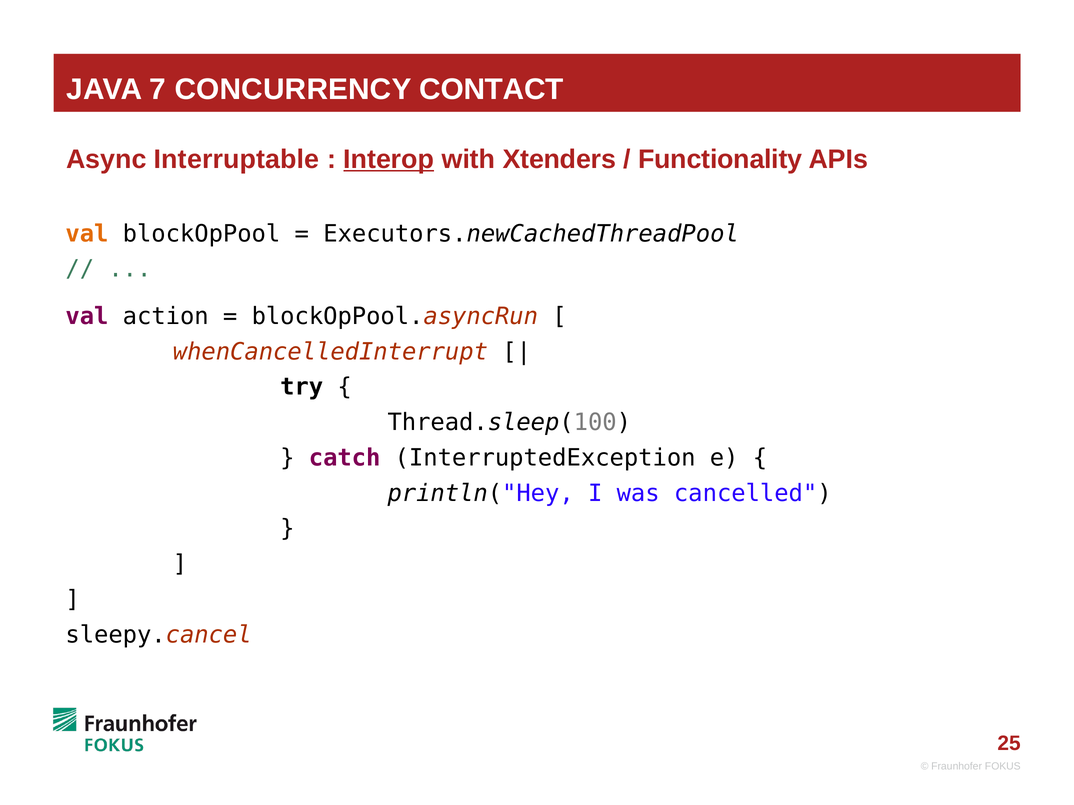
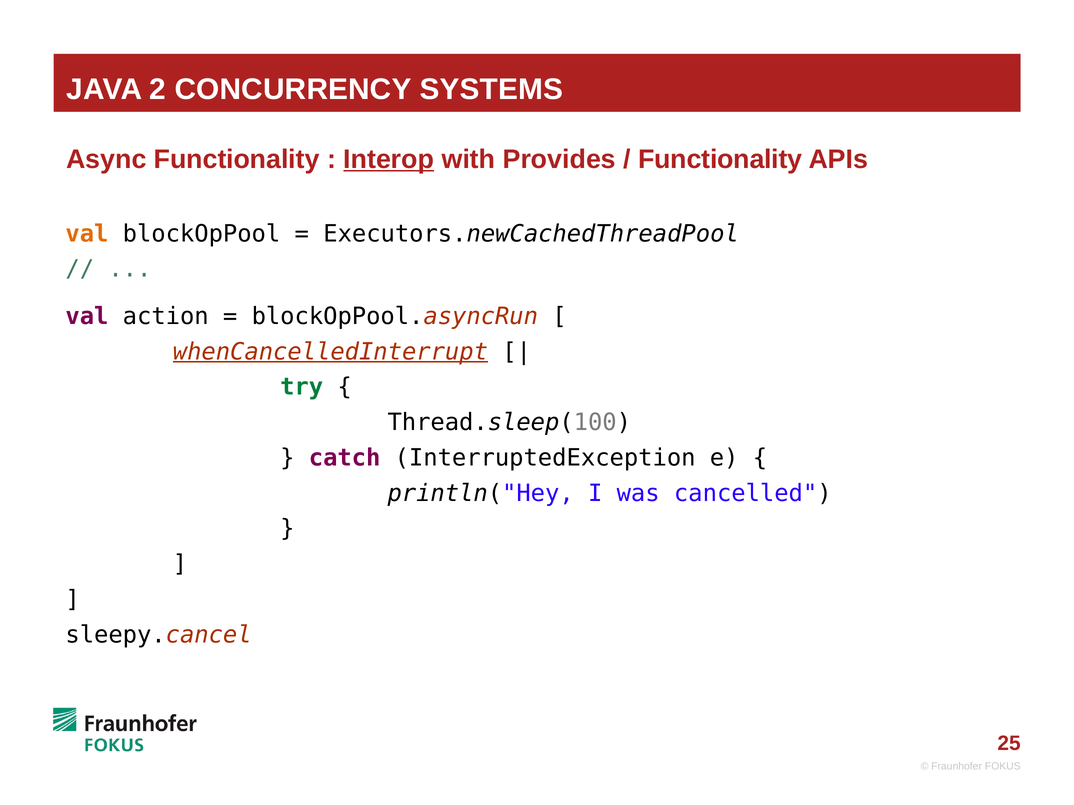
7: 7 -> 2
CONTACT: CONTACT -> SYSTEMS
Async Interruptable: Interruptable -> Functionality
Xtenders: Xtenders -> Provides
whenCancelledInterrupt underline: none -> present
try colour: black -> green
